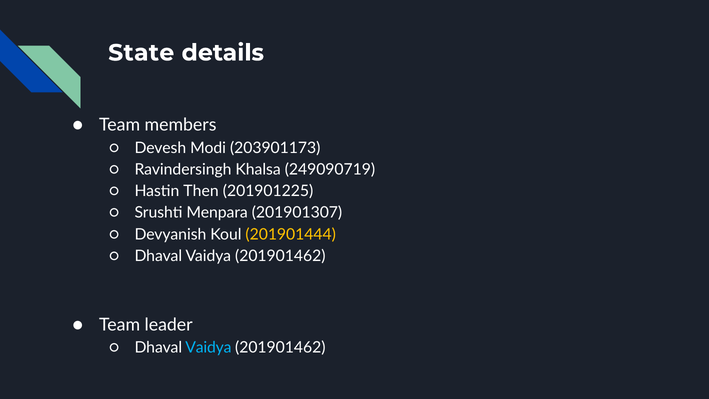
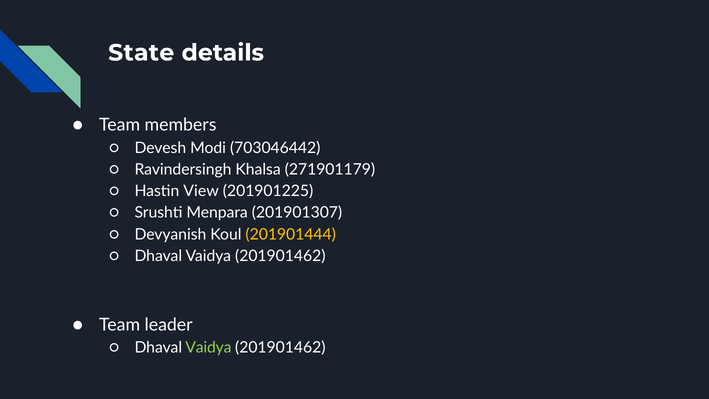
203901173: 203901173 -> 703046442
249090719: 249090719 -> 271901179
Then: Then -> View
Vaidya at (208, 347) colour: light blue -> light green
